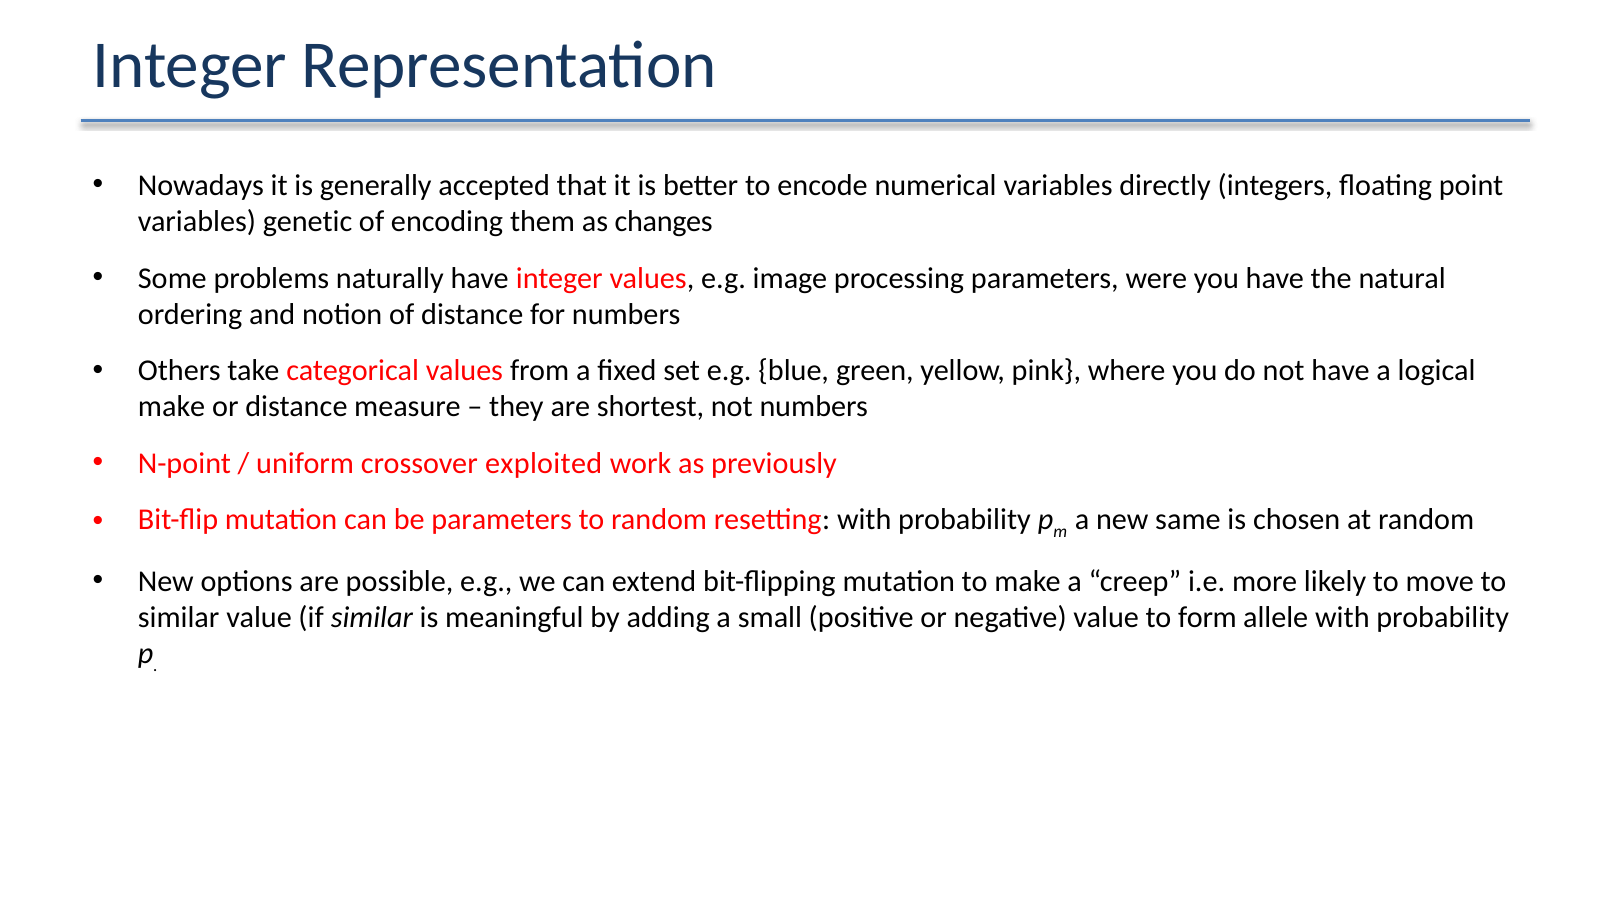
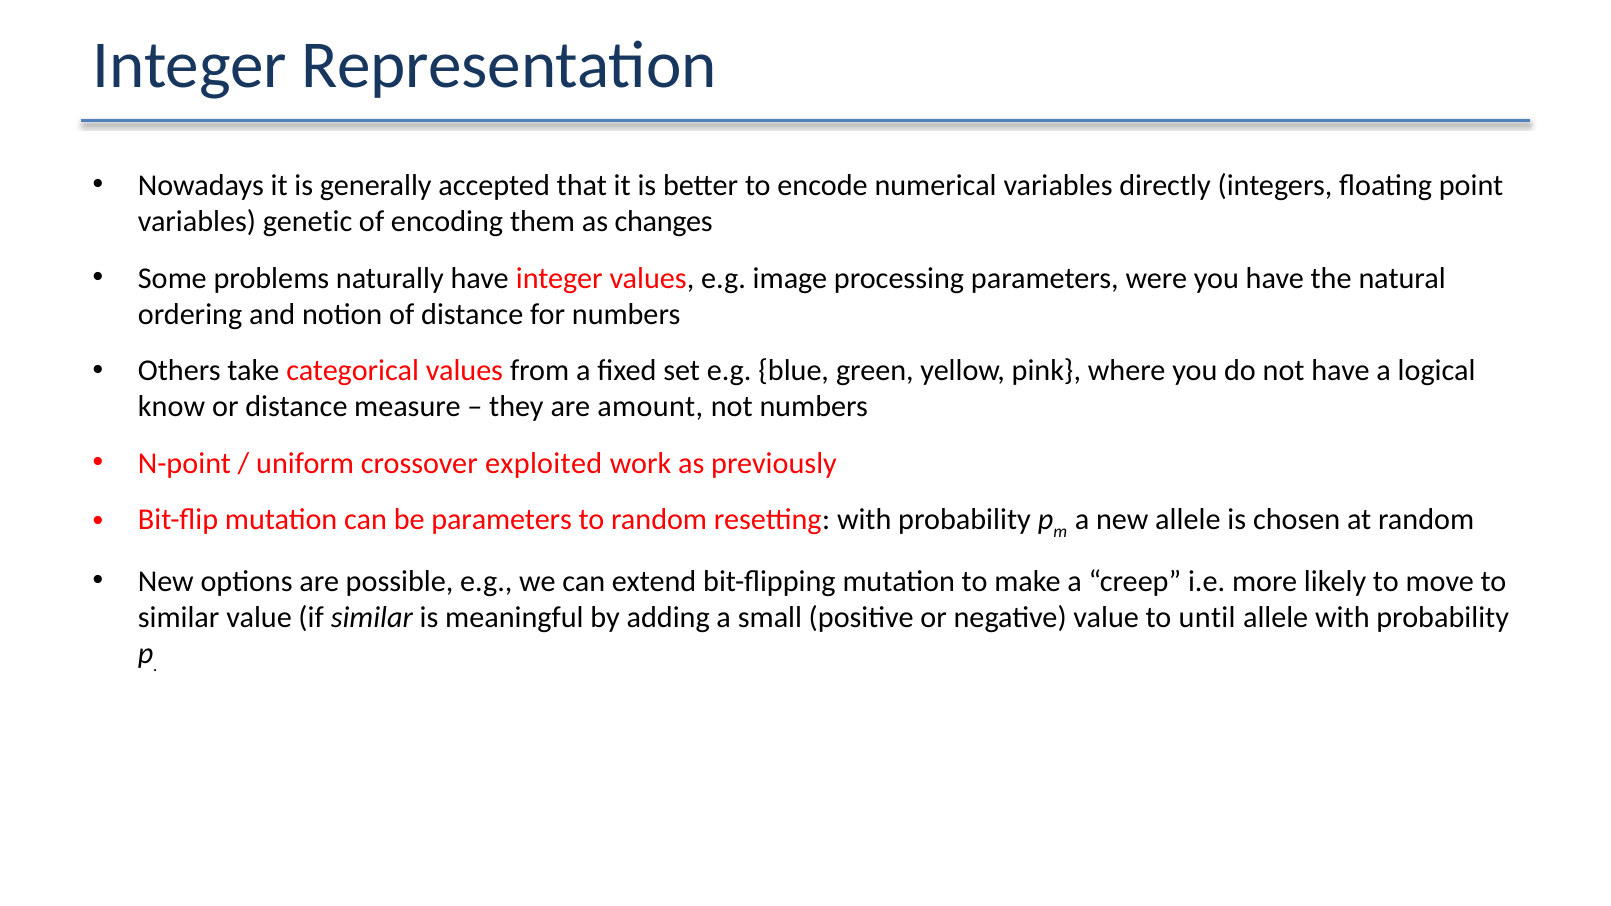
make at (172, 407): make -> know
shortest: shortest -> amount
new same: same -> allele
form: form -> until
